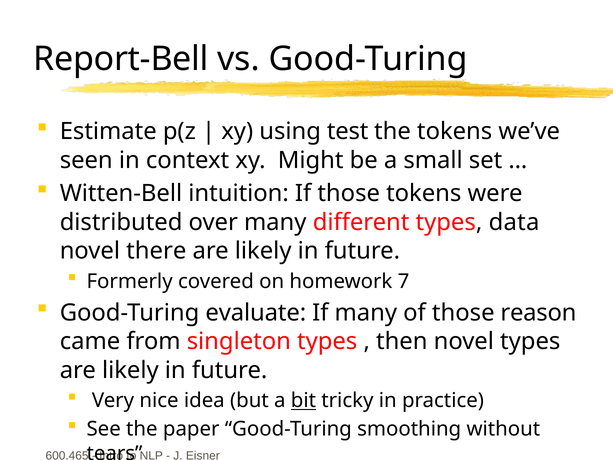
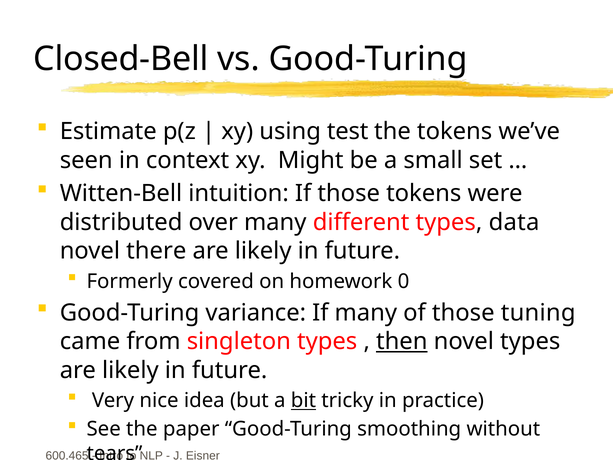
Report-Bell: Report-Bell -> Closed-Bell
7: 7 -> 0
evaluate: evaluate -> variance
reason: reason -> tuning
then underline: none -> present
